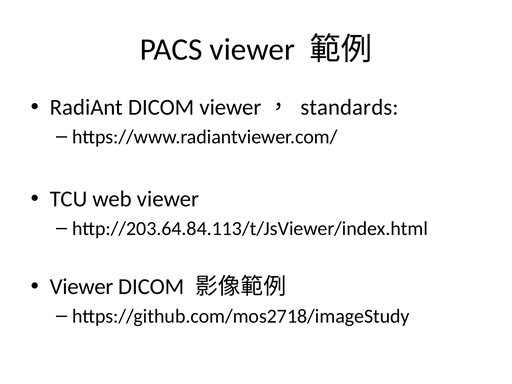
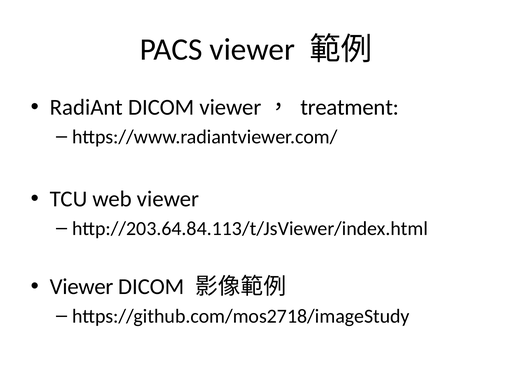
standards: standards -> treatment
